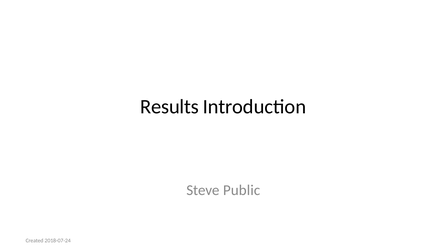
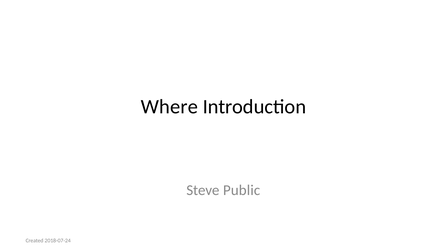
Results: Results -> Where
